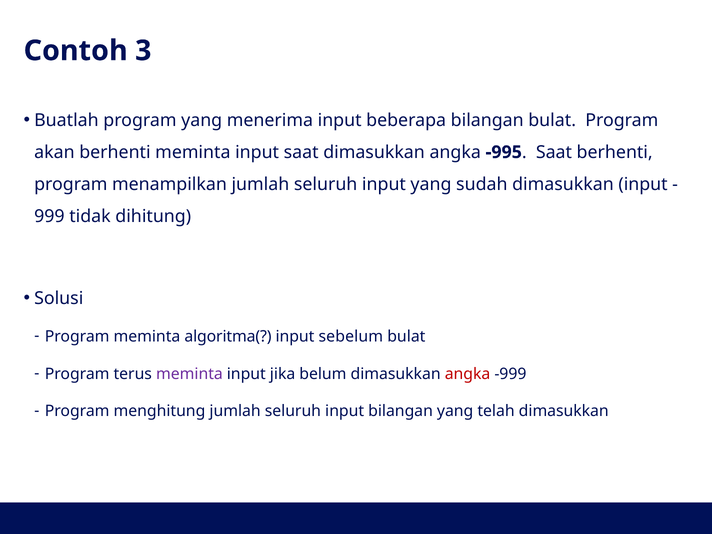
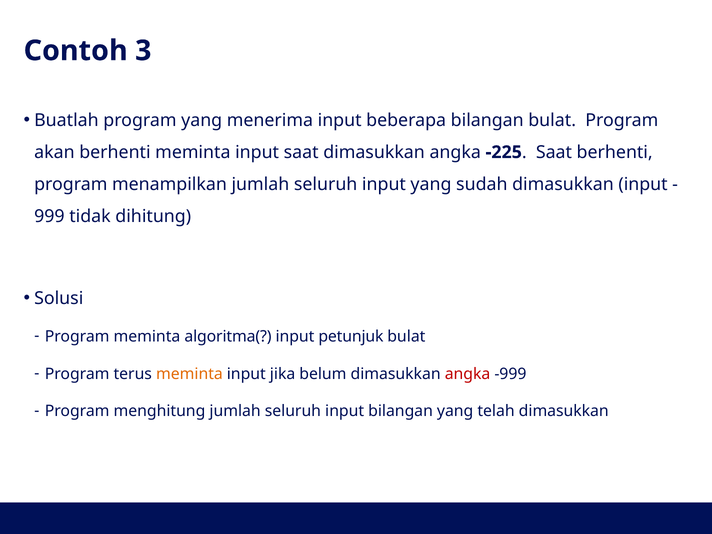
-995: -995 -> -225
sebelum: sebelum -> petunjuk
meminta at (189, 374) colour: purple -> orange
